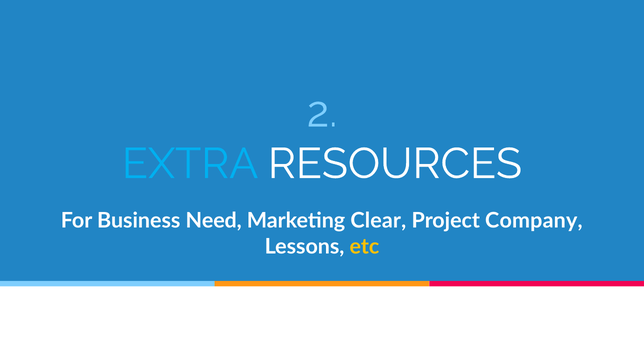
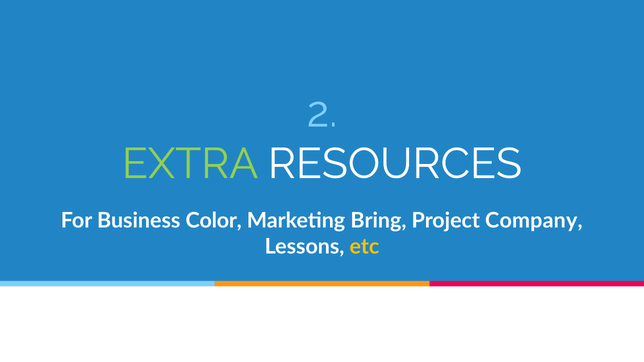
EXTRA colour: light blue -> light green
Need: Need -> Color
Clear: Clear -> Bring
